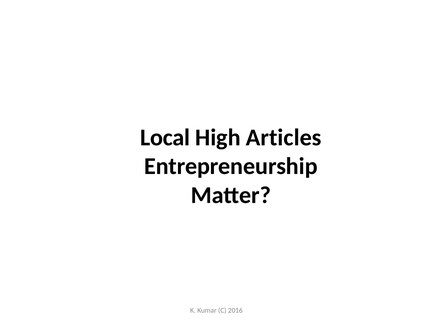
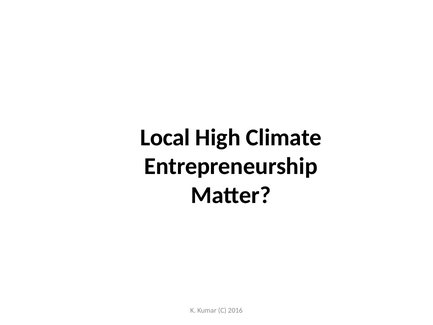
Articles: Articles -> Climate
